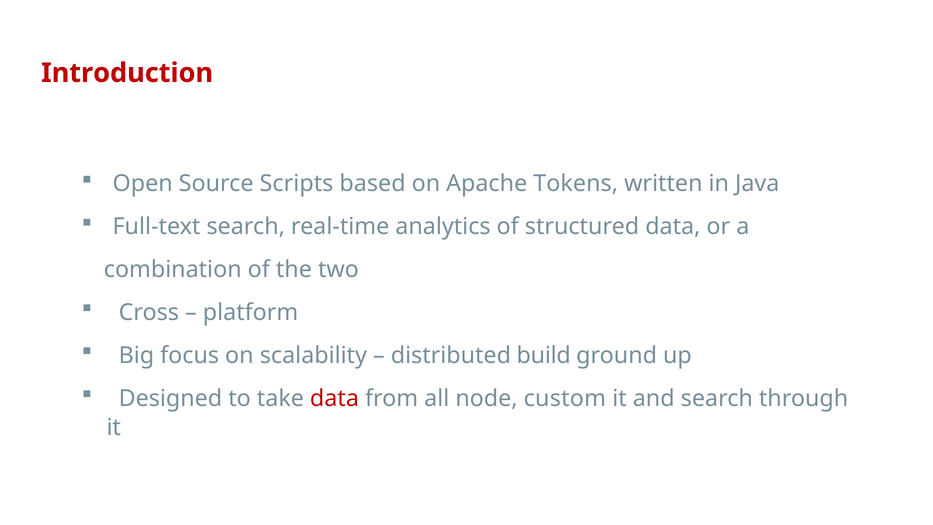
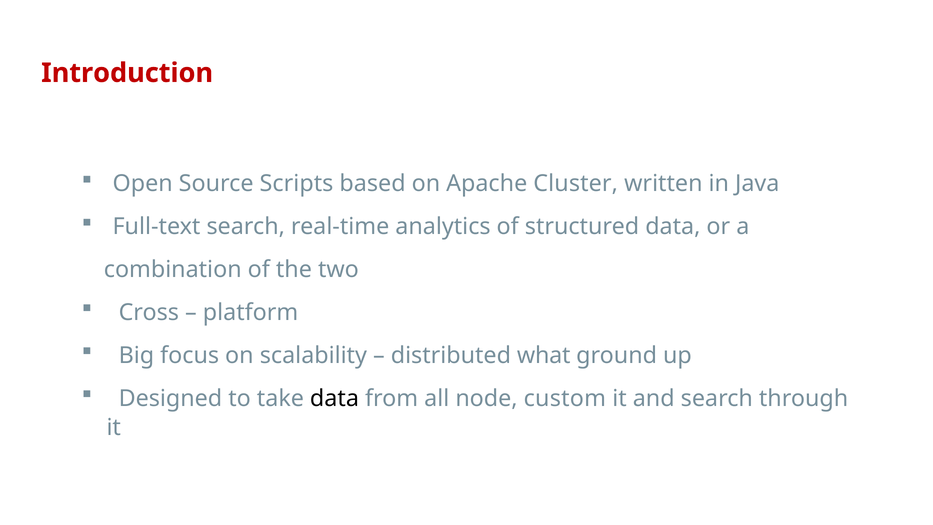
Tokens: Tokens -> Cluster
build: build -> what
data at (334, 398) colour: red -> black
